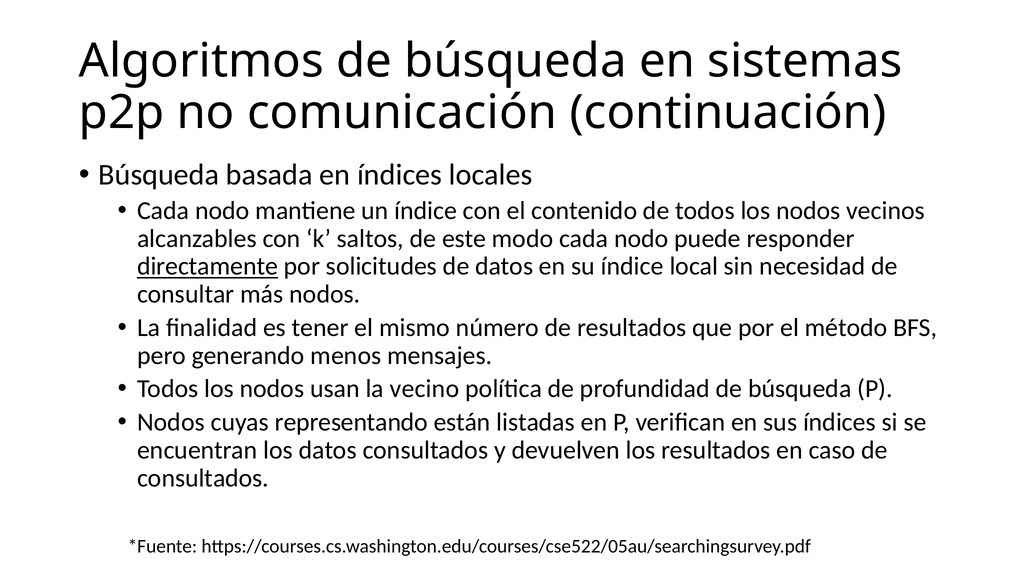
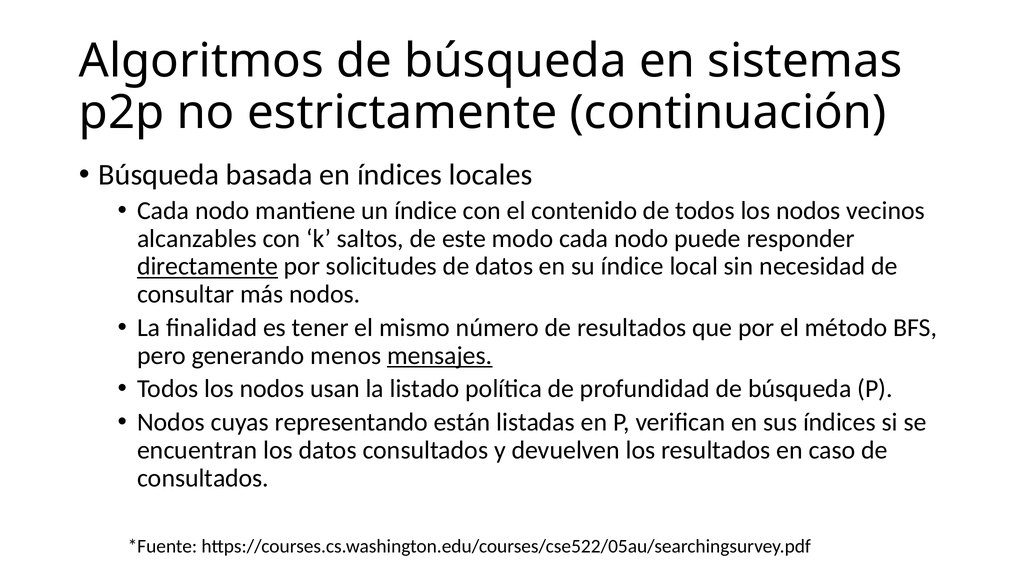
comunicación: comunicación -> estrictamente
mensajes underline: none -> present
vecino: vecino -> listado
